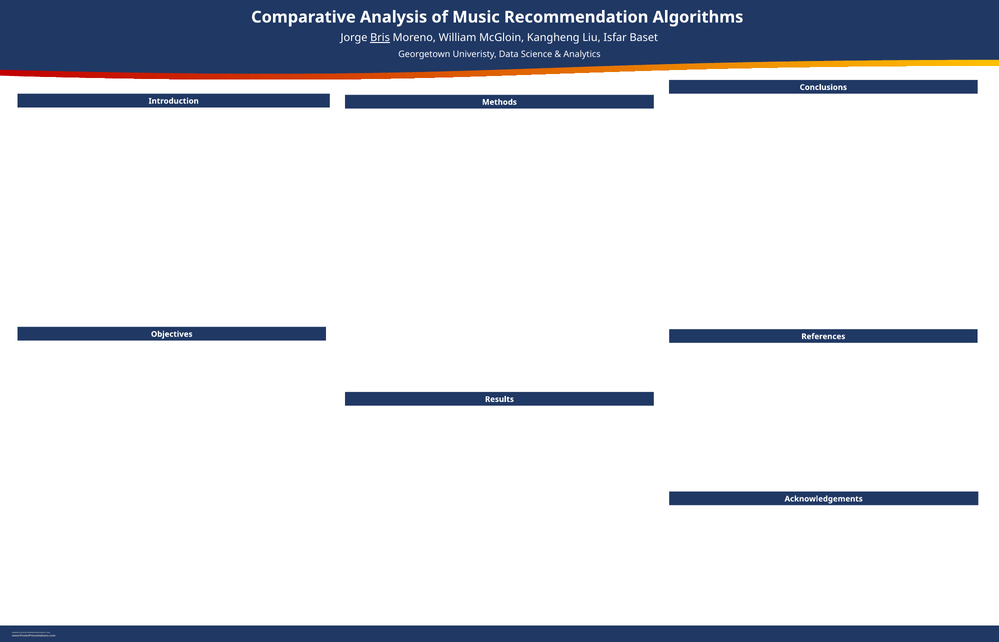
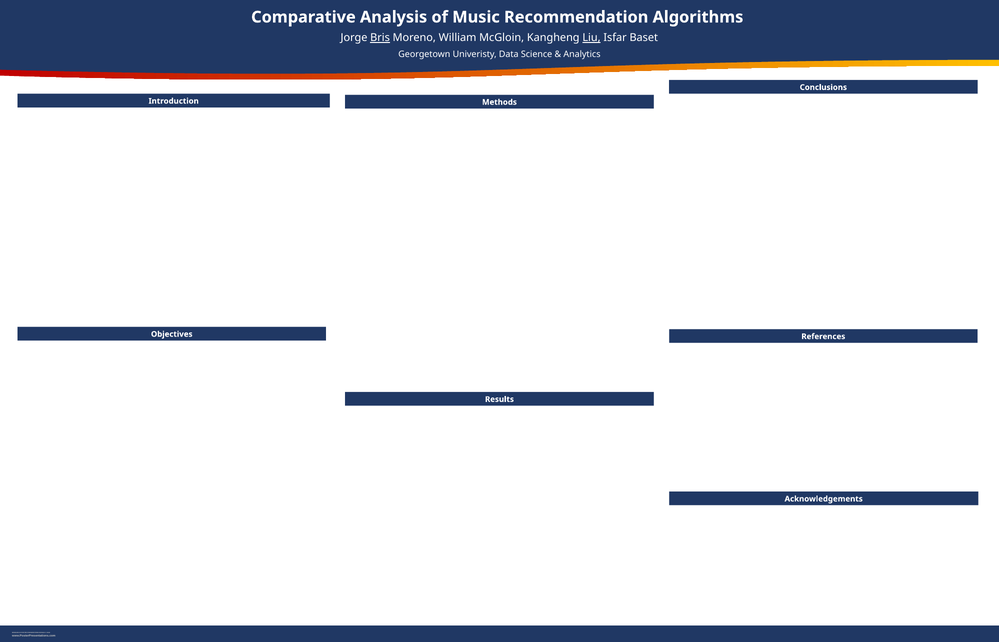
Liu underline: none -> present
